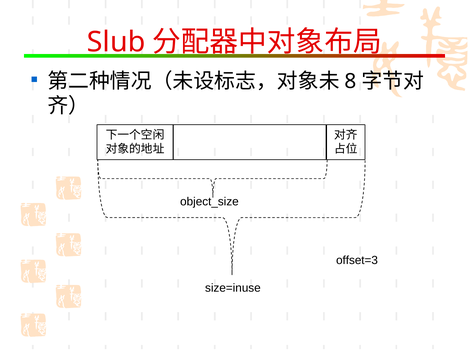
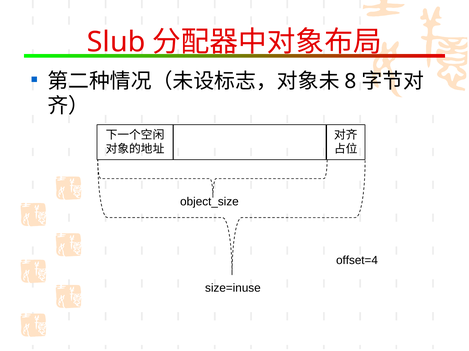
offset=3: offset=3 -> offset=4
